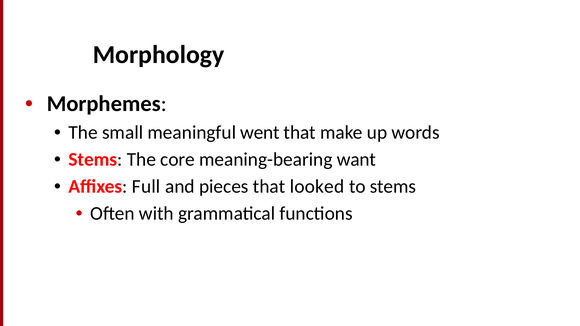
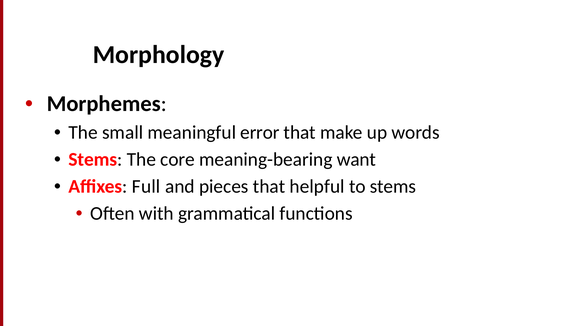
went: went -> error
looked: looked -> helpful
